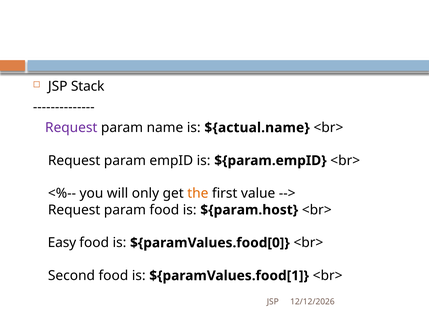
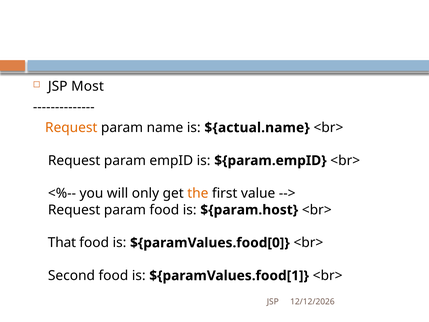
Stack: Stack -> Most
Request at (71, 128) colour: purple -> orange
Easy: Easy -> That
